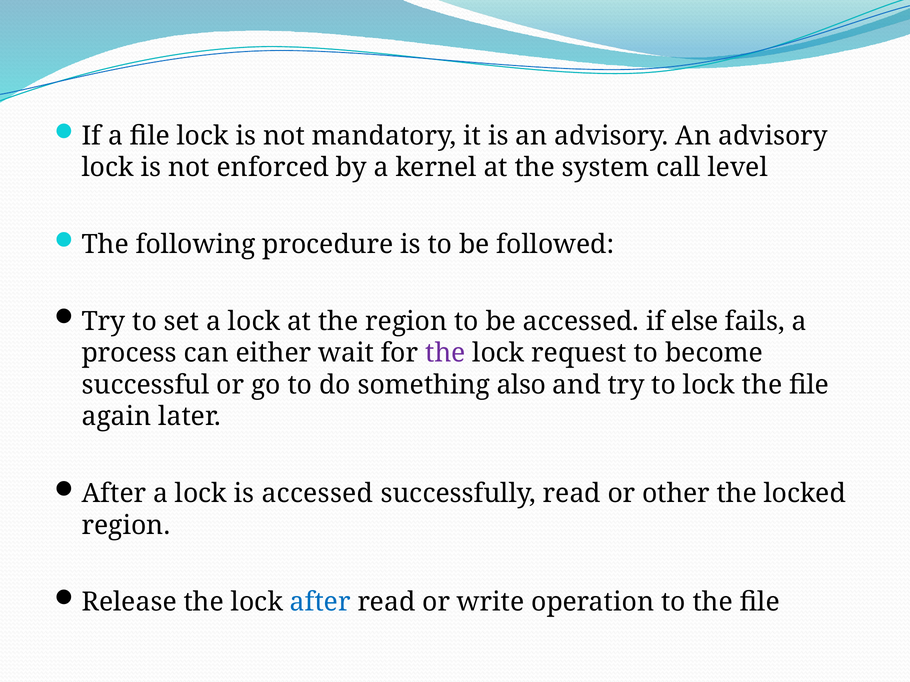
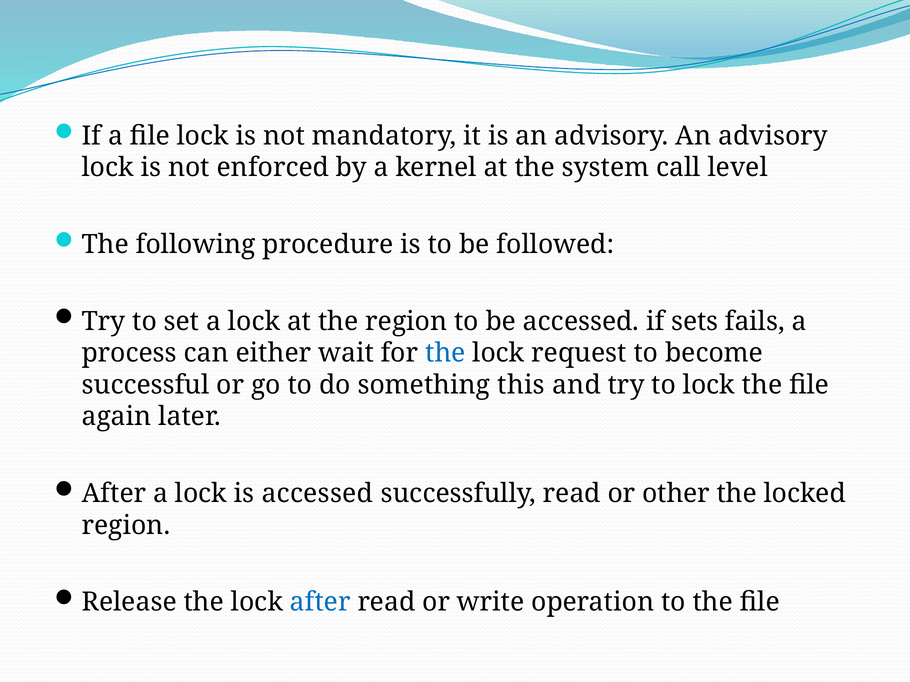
else: else -> sets
the at (445, 353) colour: purple -> blue
also: also -> this
